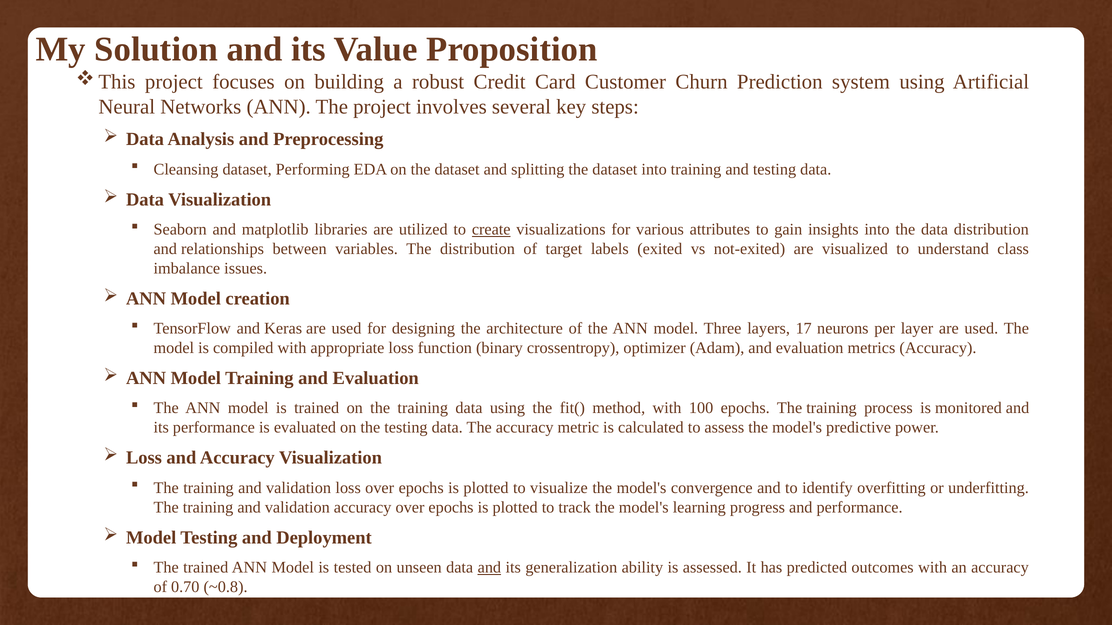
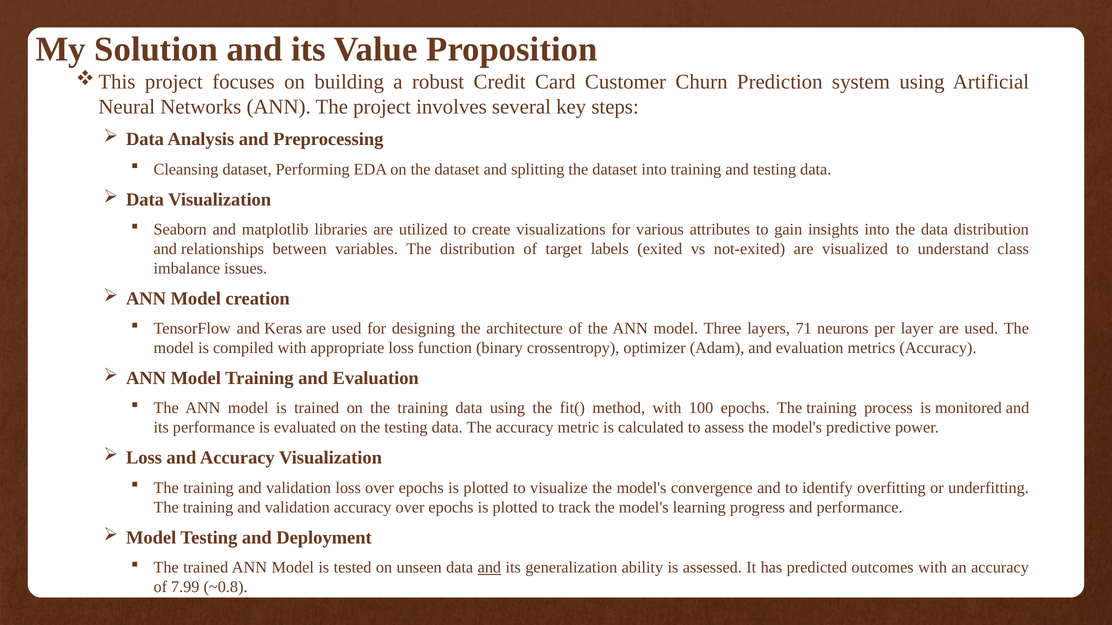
create underline: present -> none
17: 17 -> 71
0.70: 0.70 -> 7.99
